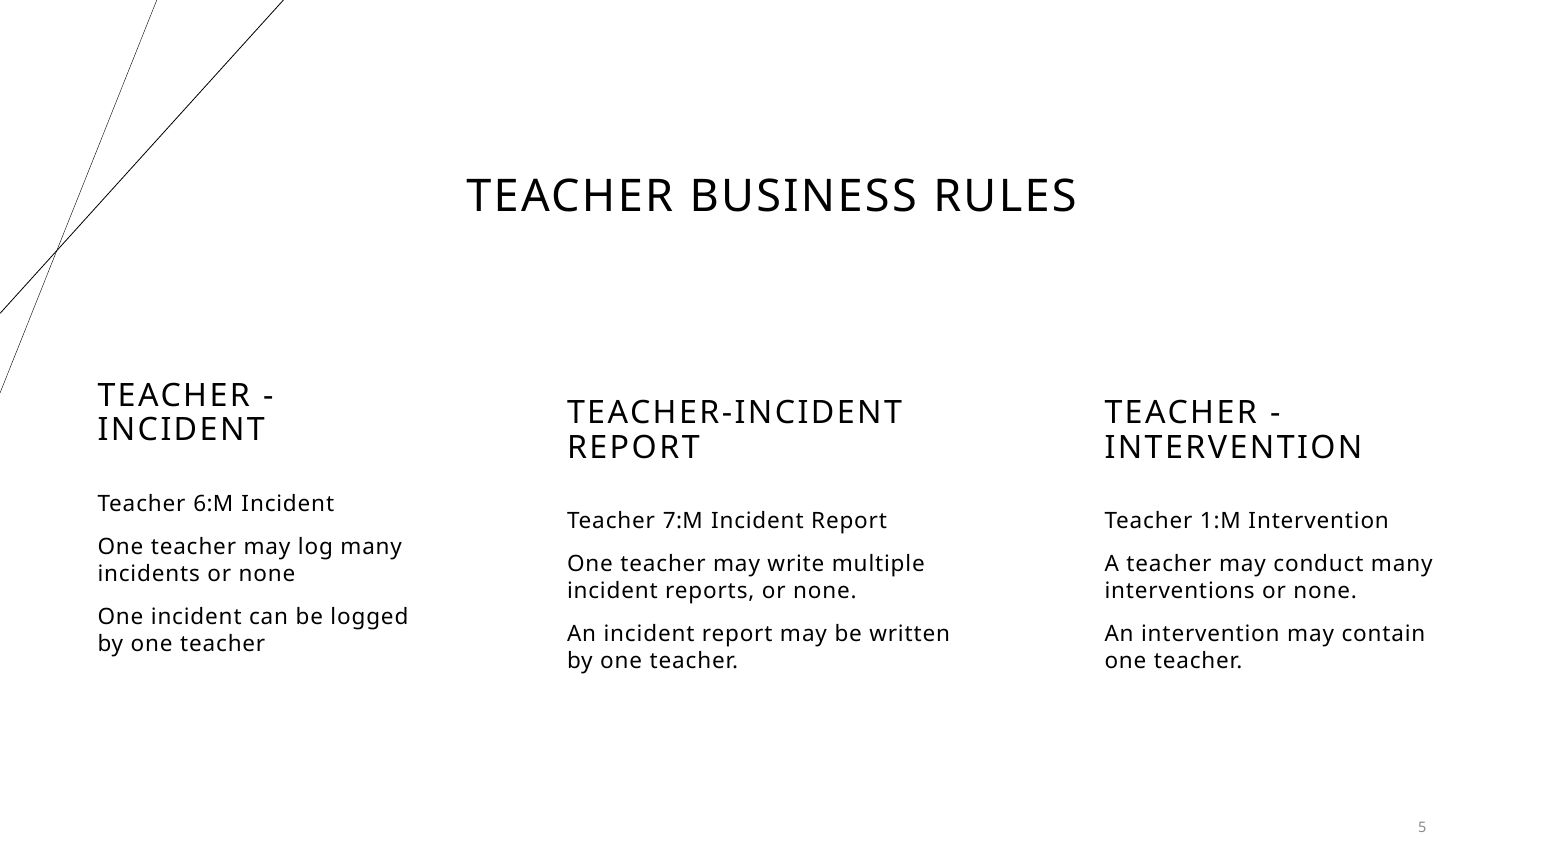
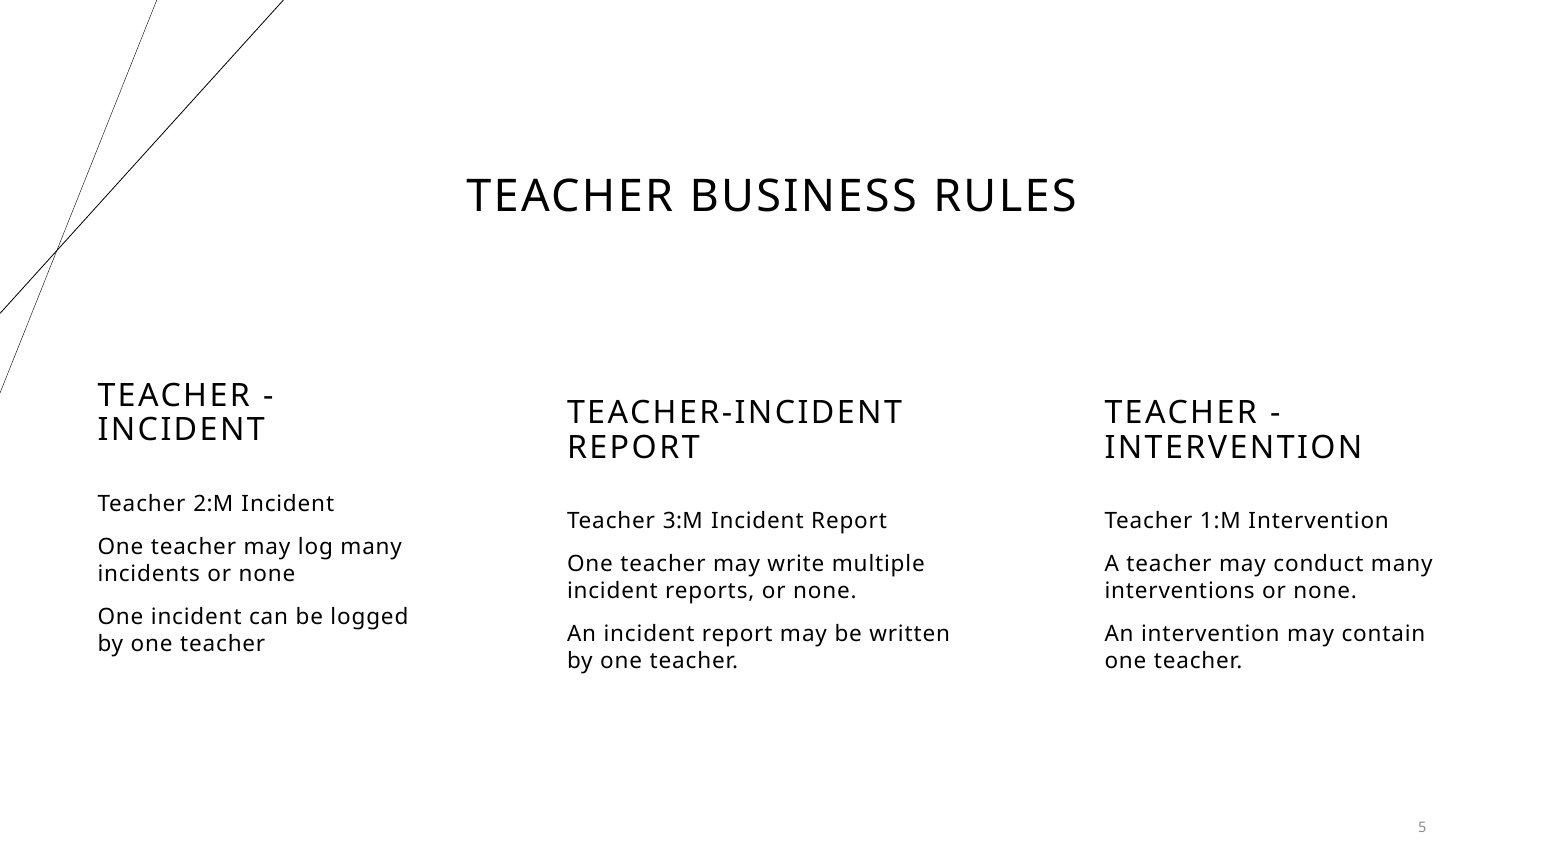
6:M: 6:M -> 2:M
7:M: 7:M -> 3:M
